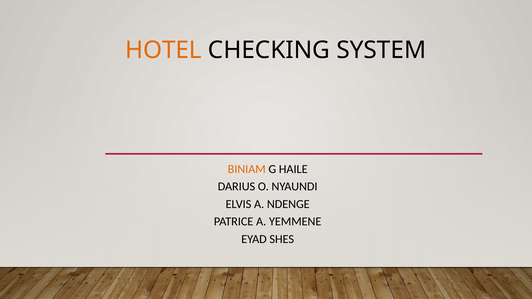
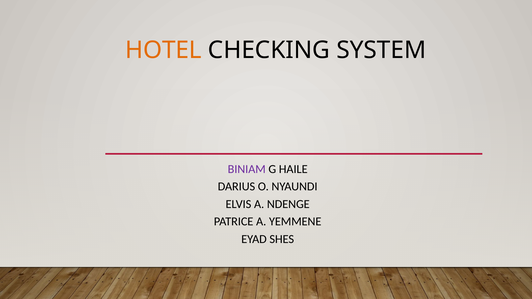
BINIAM colour: orange -> purple
